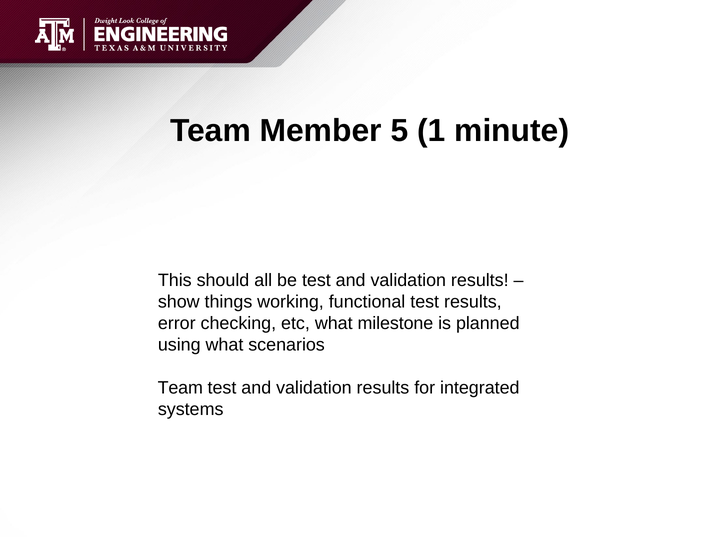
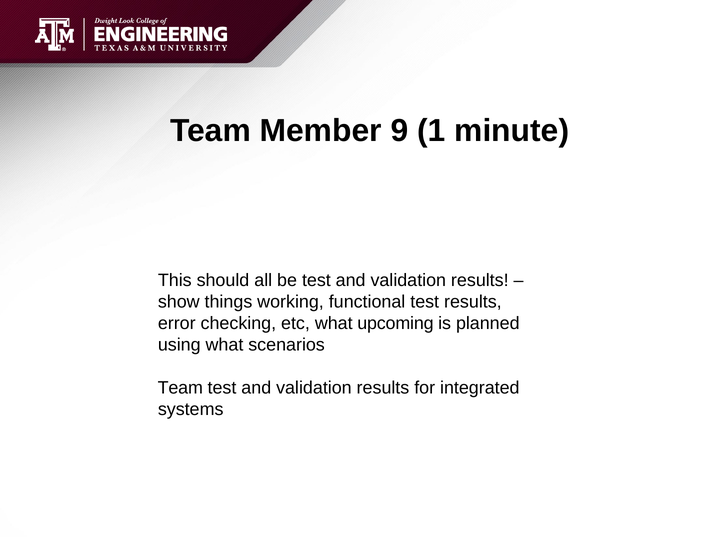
5: 5 -> 9
milestone: milestone -> upcoming
